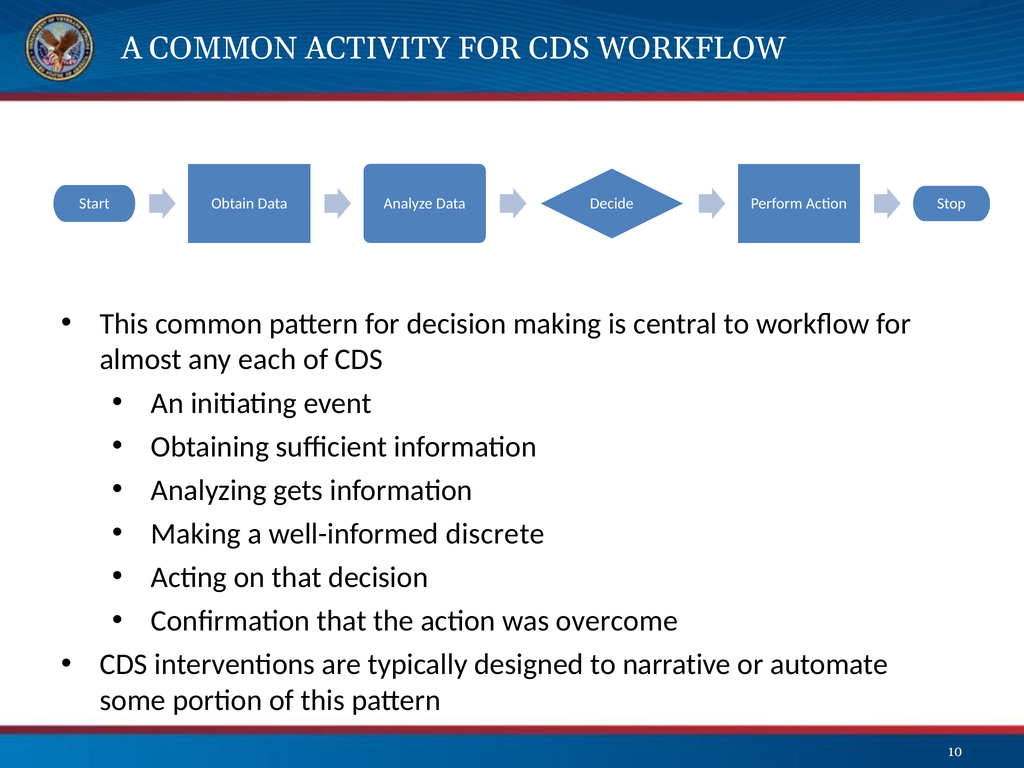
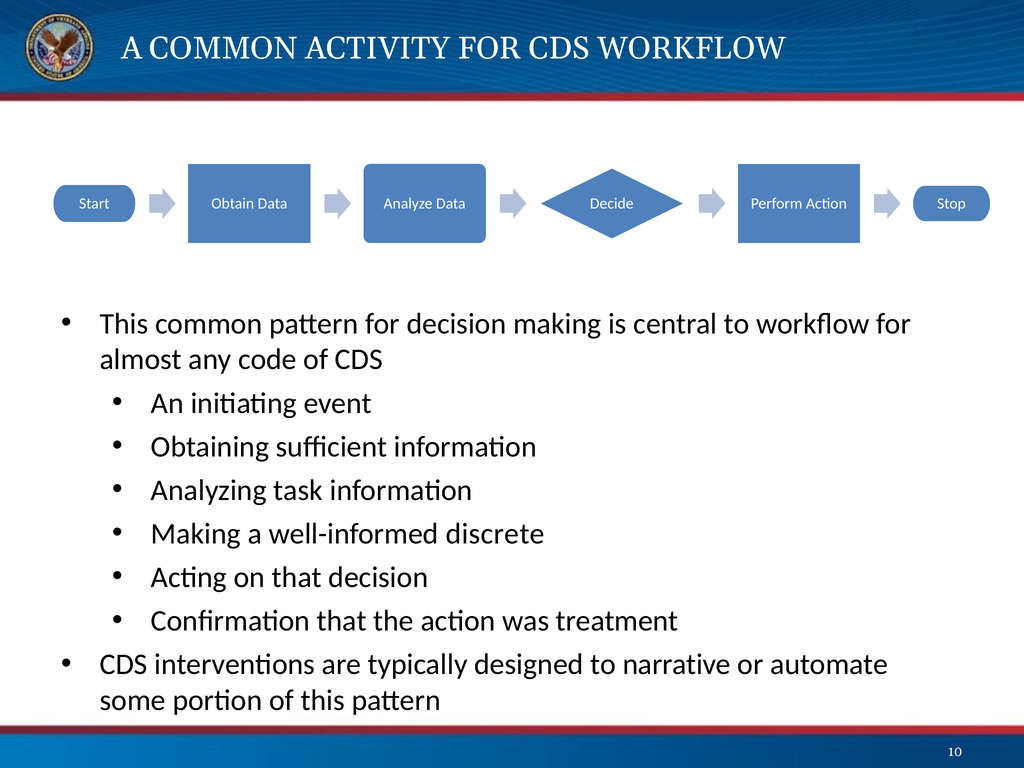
each: each -> code
gets: gets -> task
overcome: overcome -> treatment
